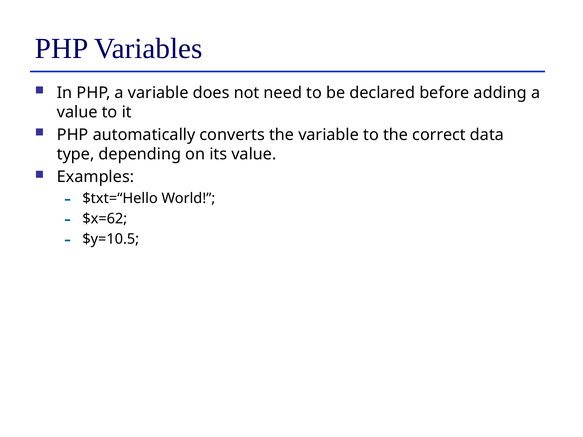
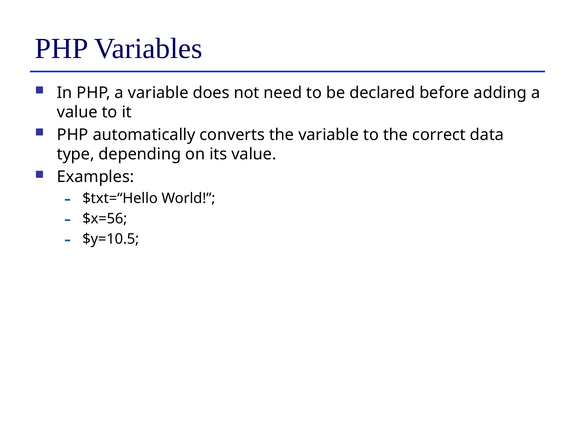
$x=62: $x=62 -> $x=56
